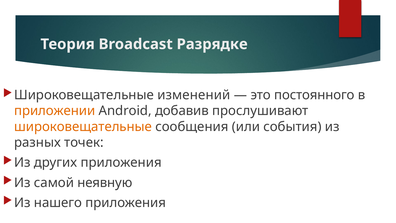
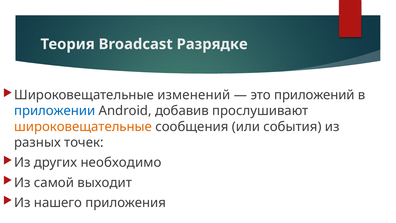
постоянного: постоянного -> приложений
приложении colour: orange -> blue
других приложения: приложения -> необходимо
неявную: неявную -> выходит
